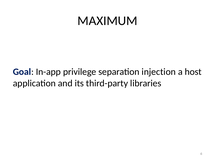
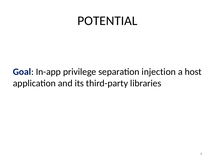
MAXIMUM: MAXIMUM -> POTENTIAL
